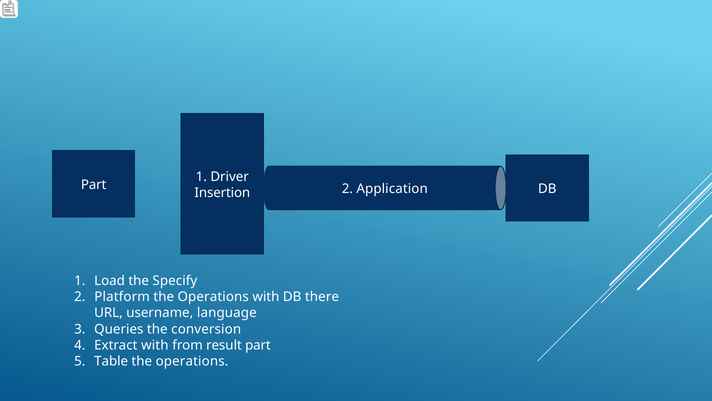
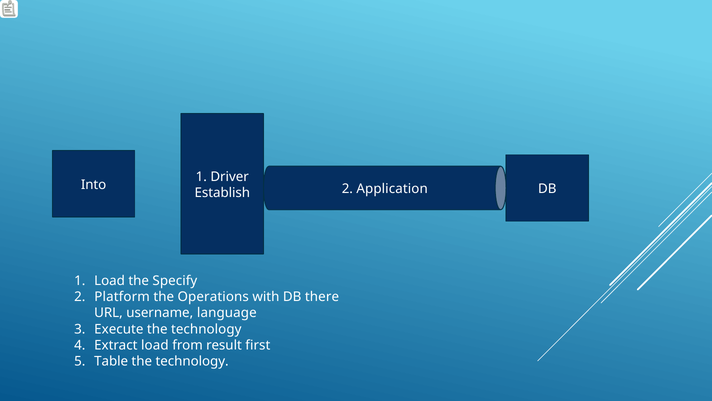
Part at (94, 184): Part -> Into
Insertion: Insertion -> Establish
Queries: Queries -> Execute
conversion at (206, 329): conversion -> technology
Extract with: with -> load
result part: part -> first
operations at (192, 361): operations -> technology
